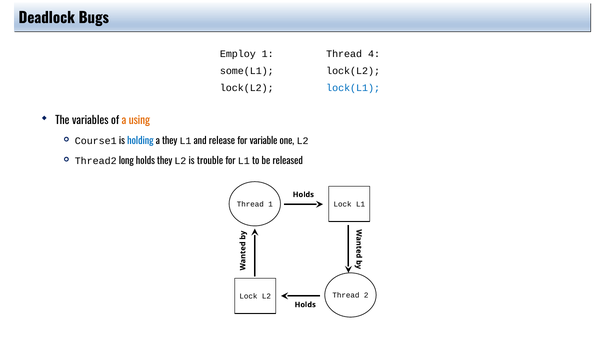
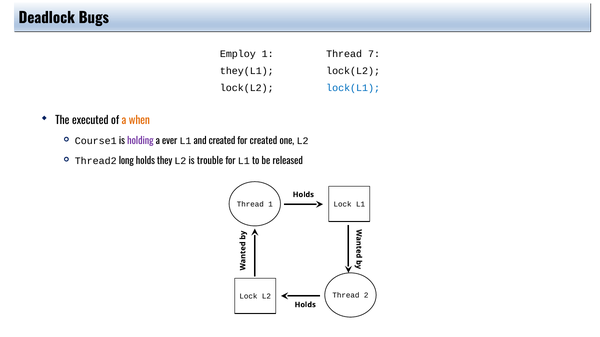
4: 4 -> 7
some(L1: some(L1 -> they(L1
variables: variables -> executed
using: using -> when
holding colour: blue -> purple
a they: they -> ever
and release: release -> created
for variable: variable -> created
